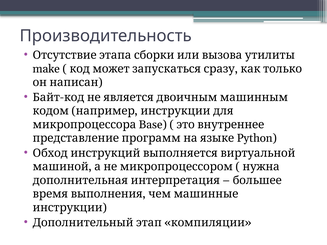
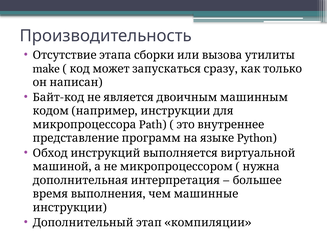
Base: Base -> Path
